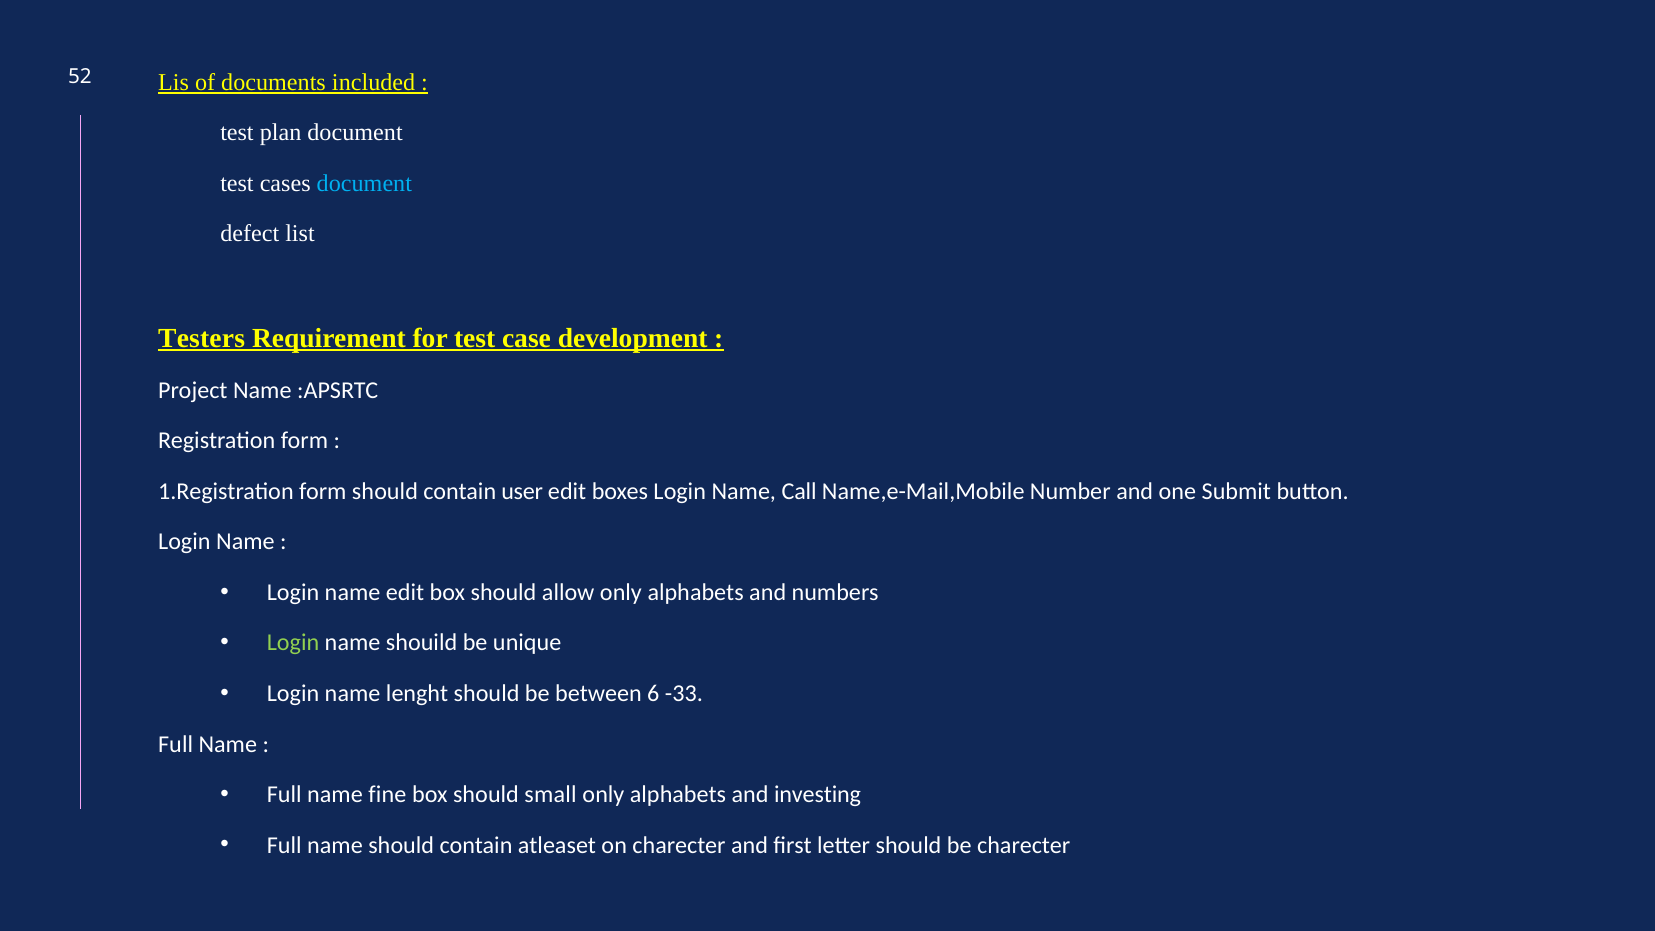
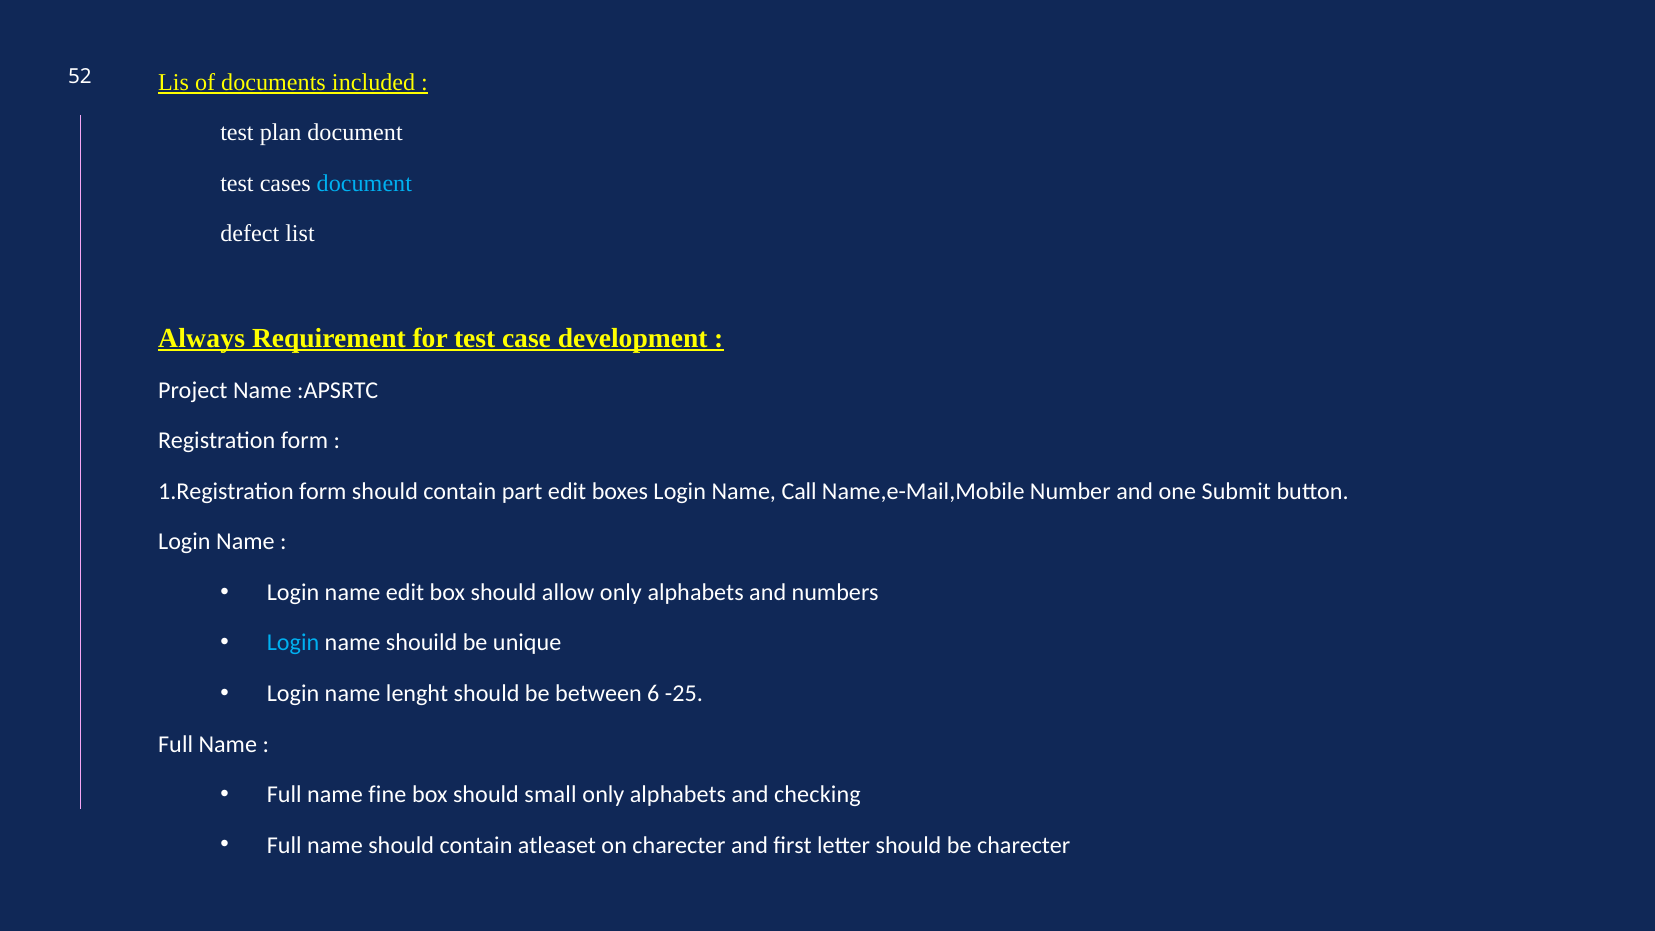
Testers: Testers -> Always
user: user -> part
Login at (293, 643) colour: light green -> light blue
-33: -33 -> -25
investing: investing -> checking
